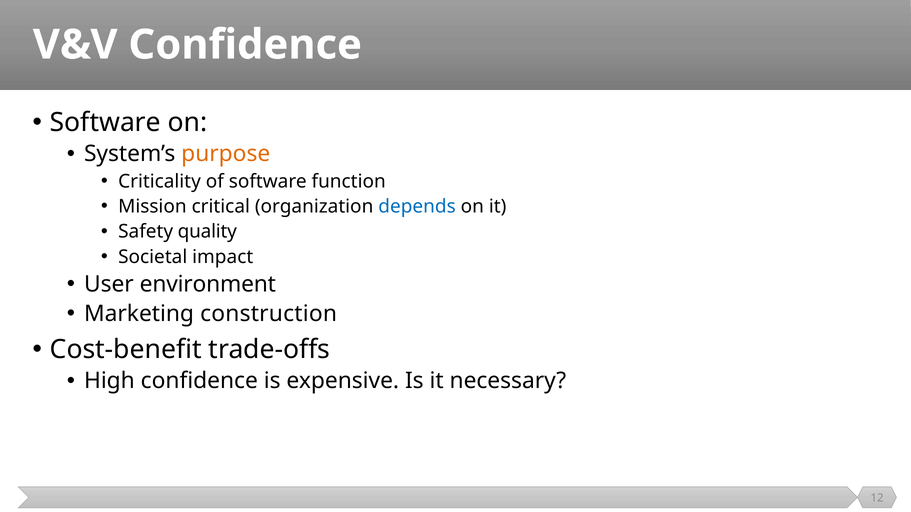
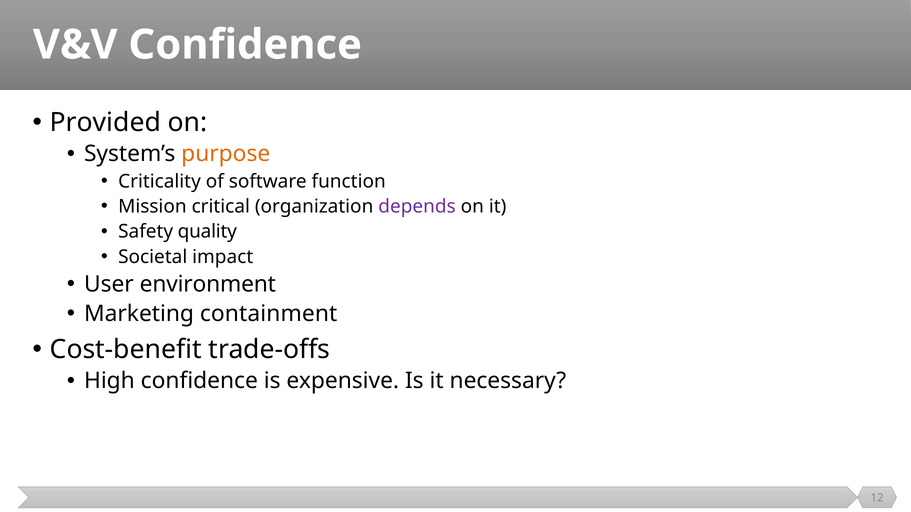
Software at (105, 123): Software -> Provided
depends colour: blue -> purple
construction: construction -> containment
